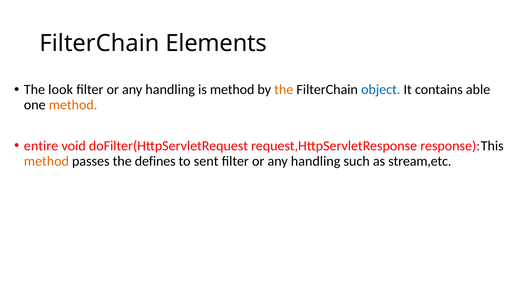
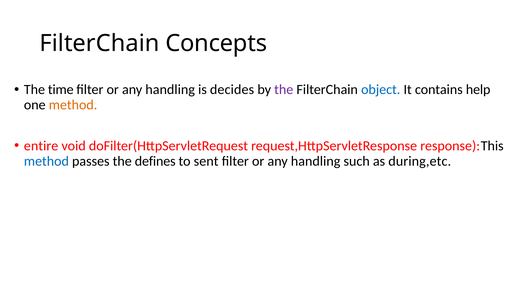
Elements: Elements -> Concepts
look: look -> time
is method: method -> decides
the at (284, 90) colour: orange -> purple
able: able -> help
method at (46, 161) colour: orange -> blue
stream,etc: stream,etc -> during,etc
